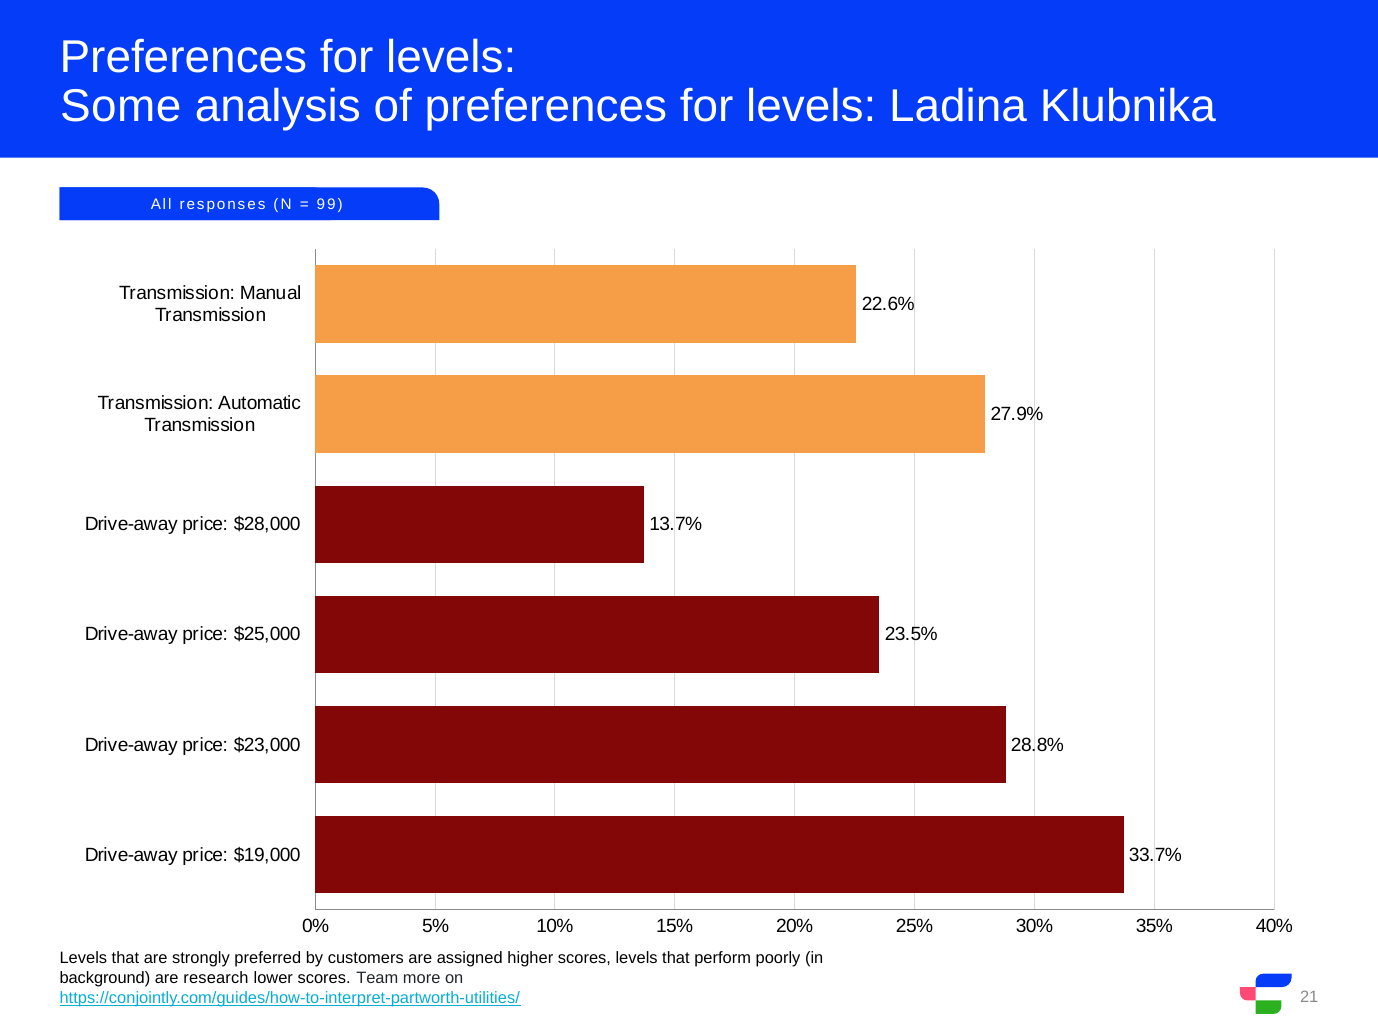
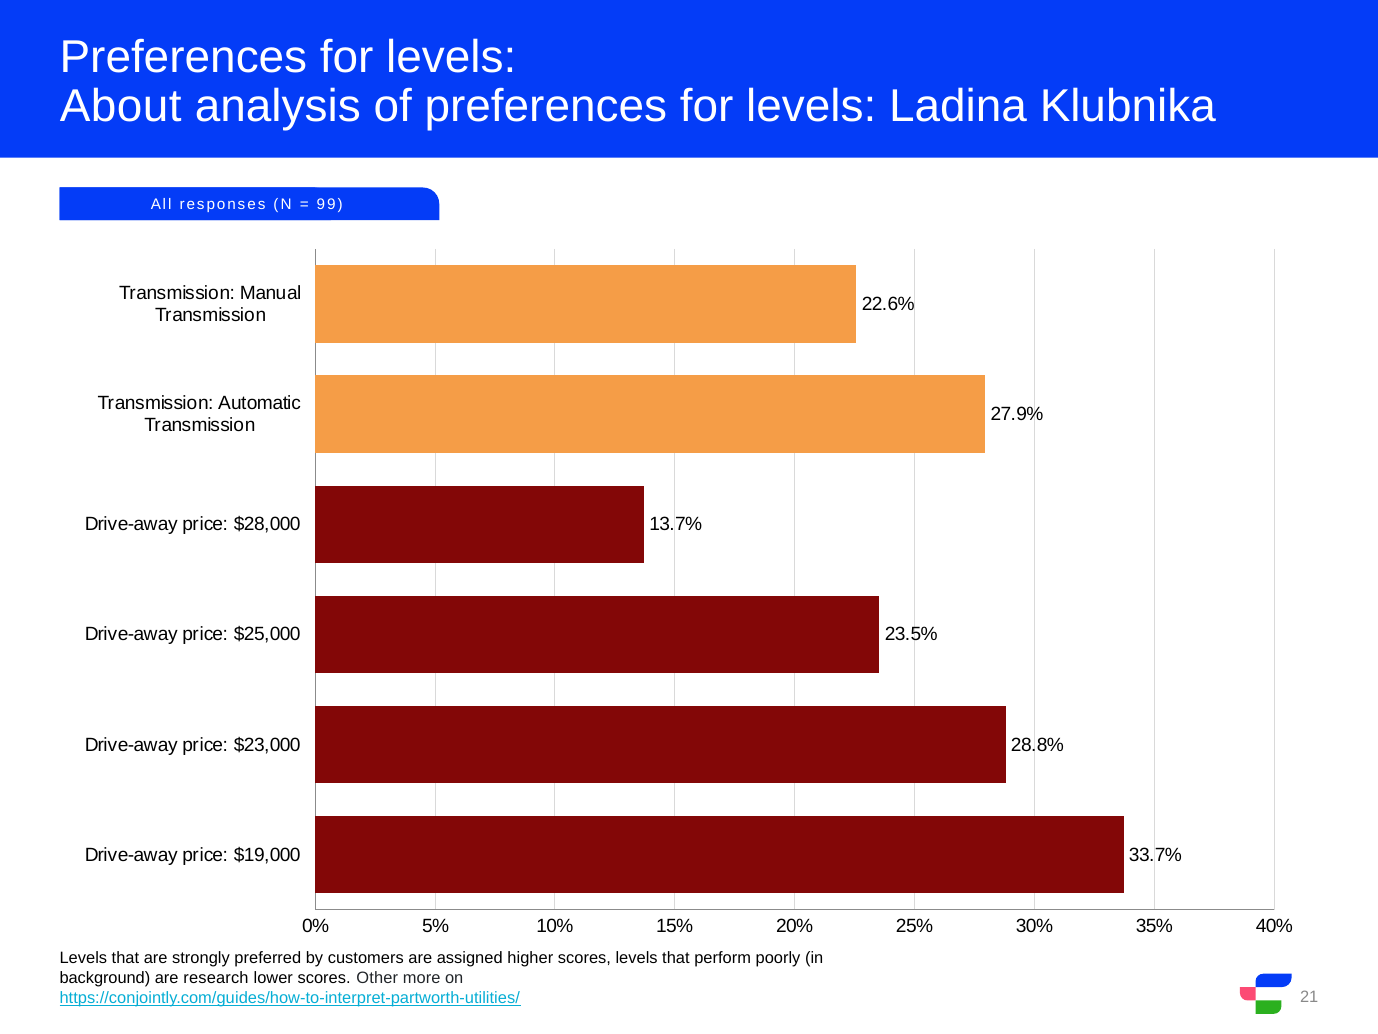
Some: Some -> About
Team: Team -> Other
